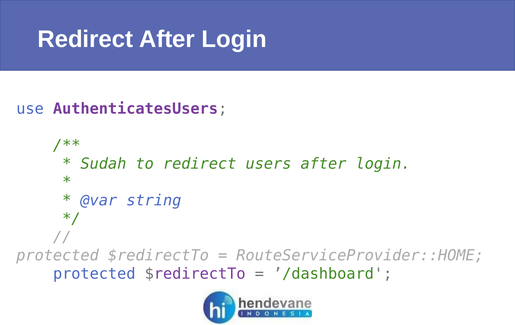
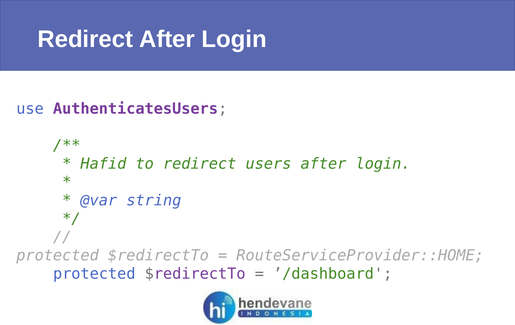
Sudah: Sudah -> Hafid
